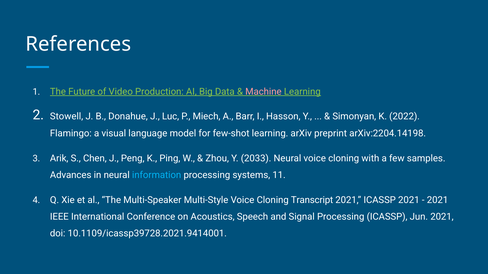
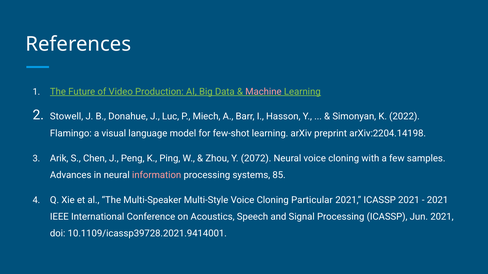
2033: 2033 -> 2072
information colour: light blue -> pink
11: 11 -> 85
Transcript: Transcript -> Particular
